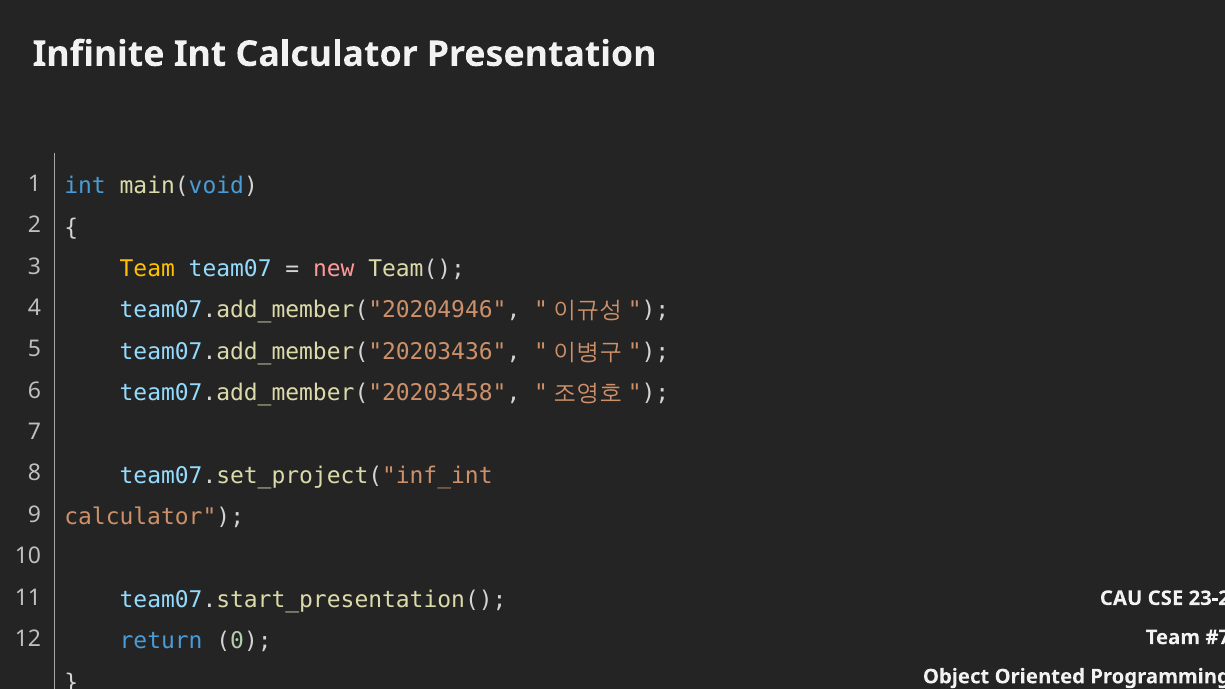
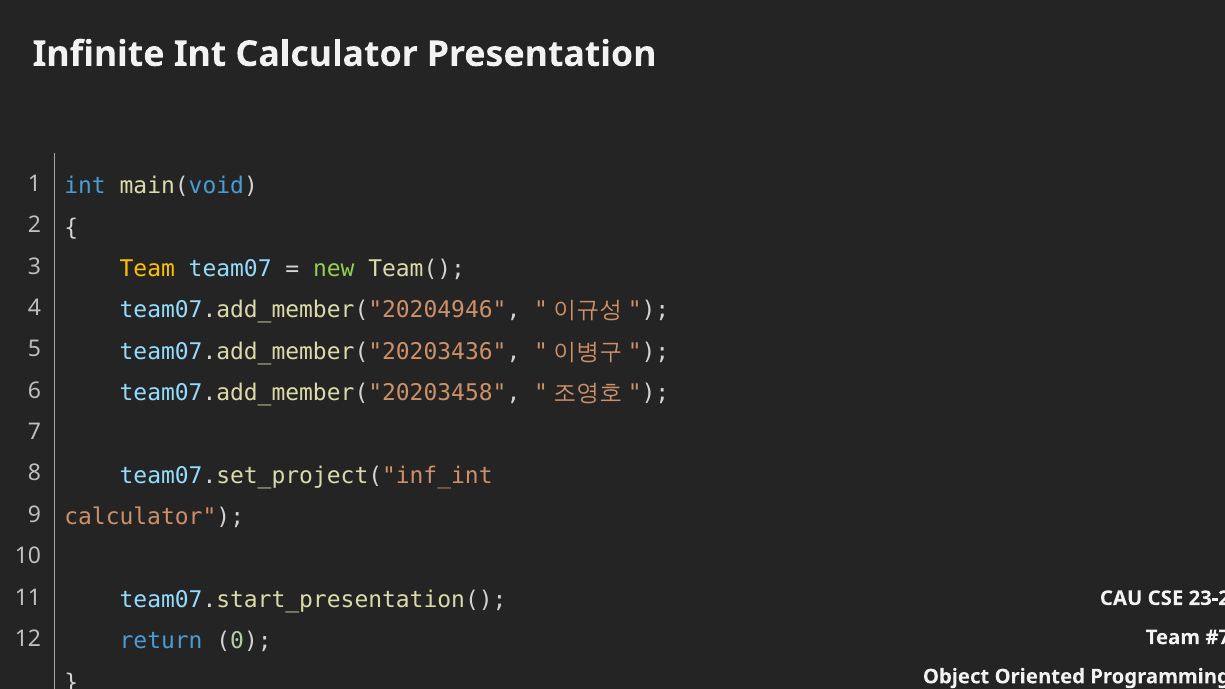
new colour: pink -> light green
